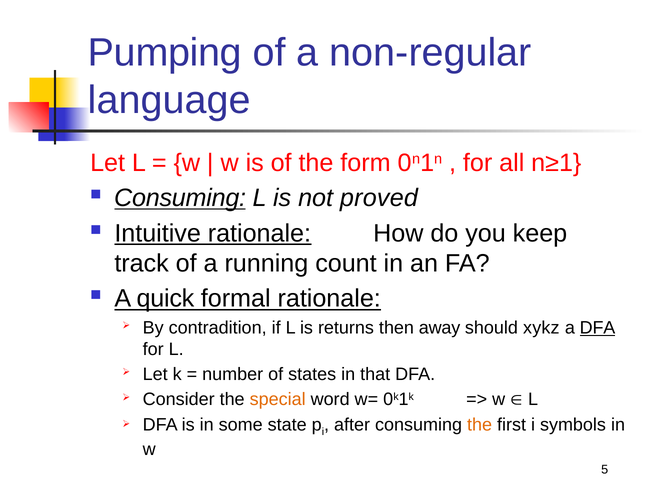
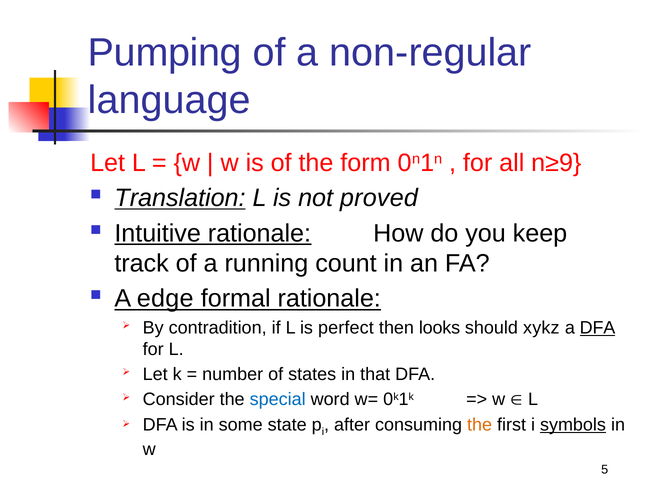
n≥1: n≥1 -> n≥9
Consuming at (180, 198): Consuming -> Translation
quick: quick -> edge
returns: returns -> perfect
away: away -> looks
special colour: orange -> blue
symbols underline: none -> present
